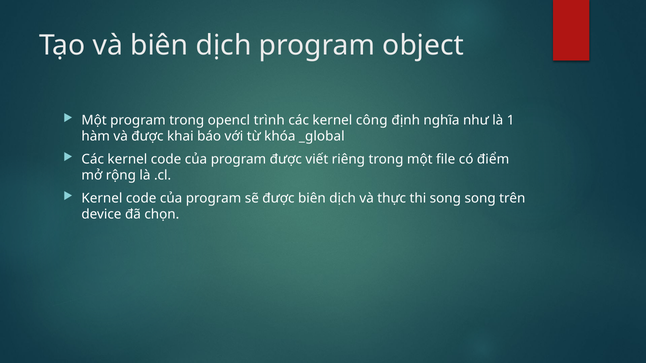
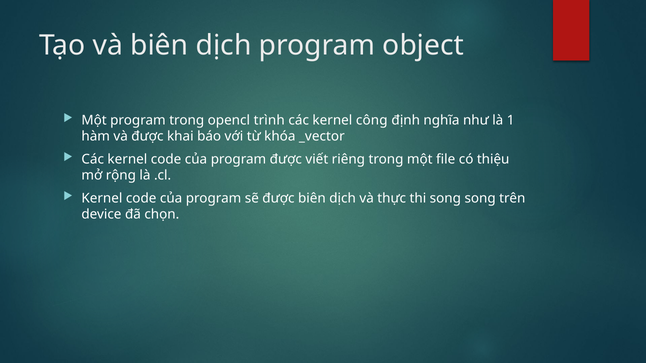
_global: _global -> _vector
điểm: điểm -> thiệu
